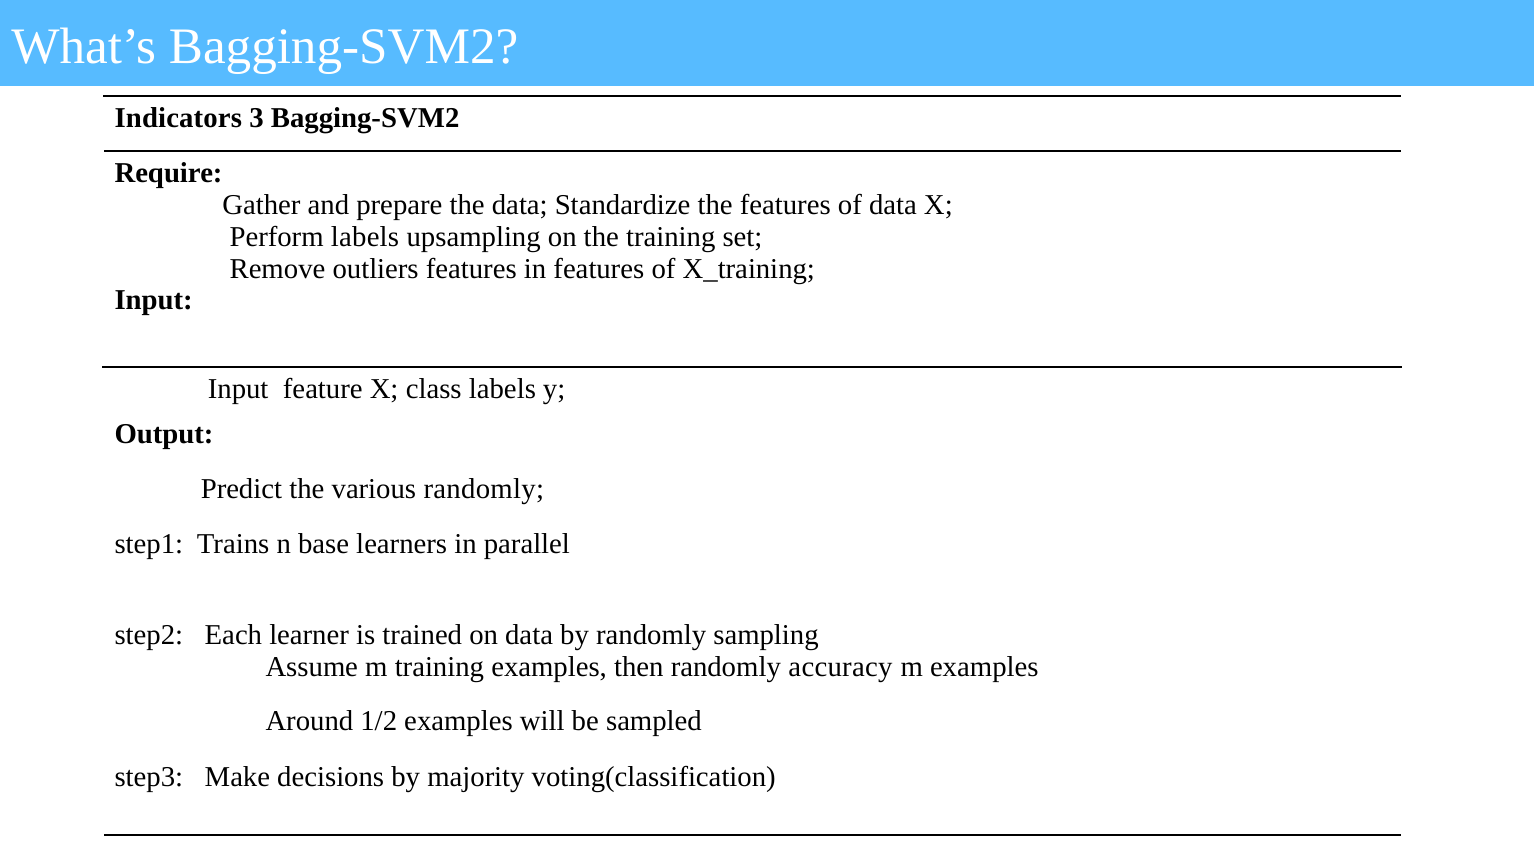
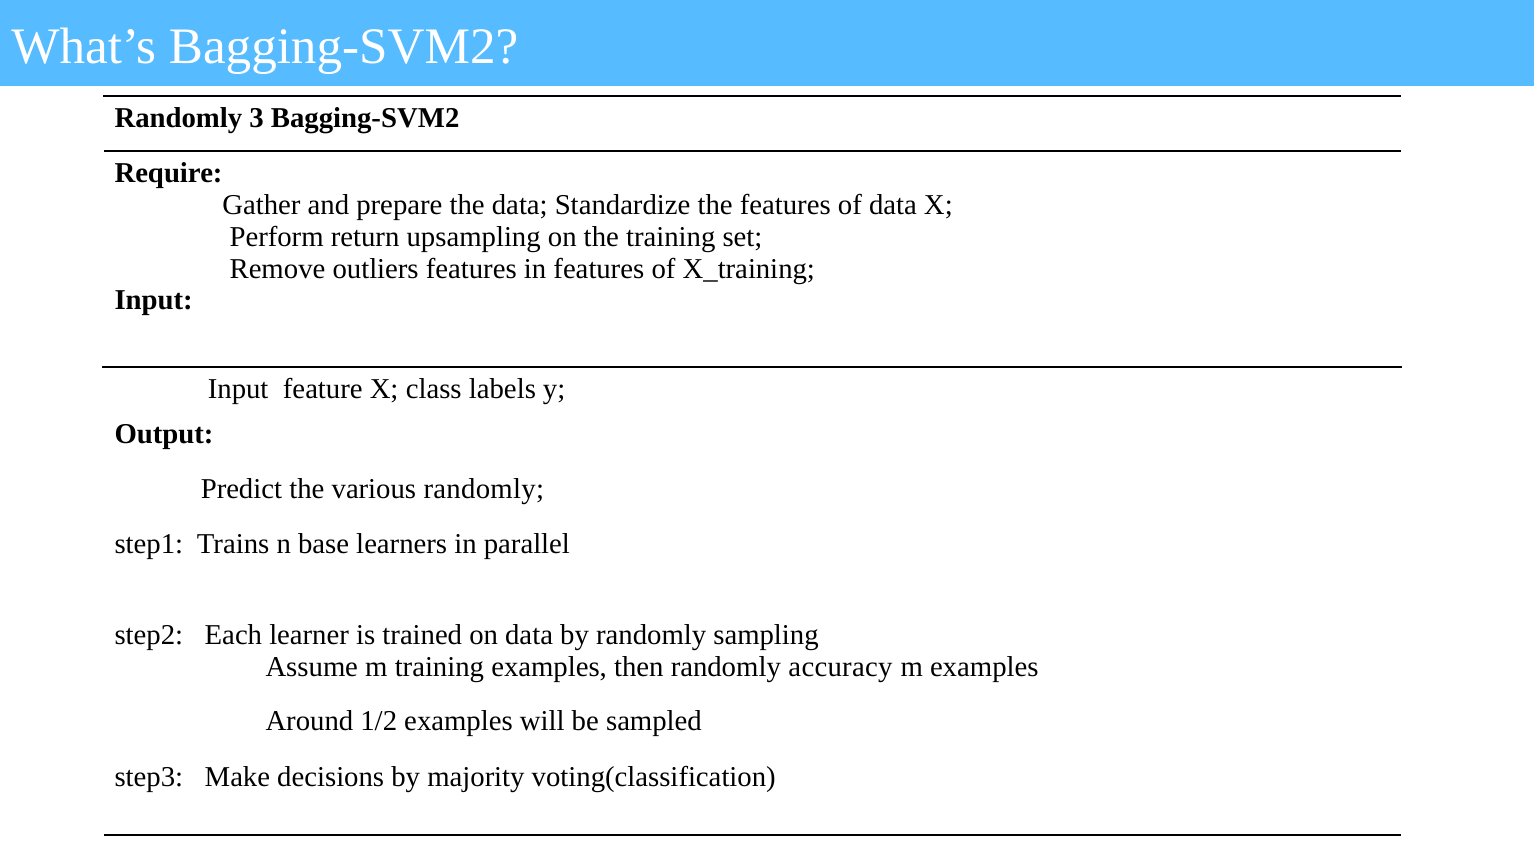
Indicators at (178, 118): Indicators -> Randomly
Perform labels: labels -> return
